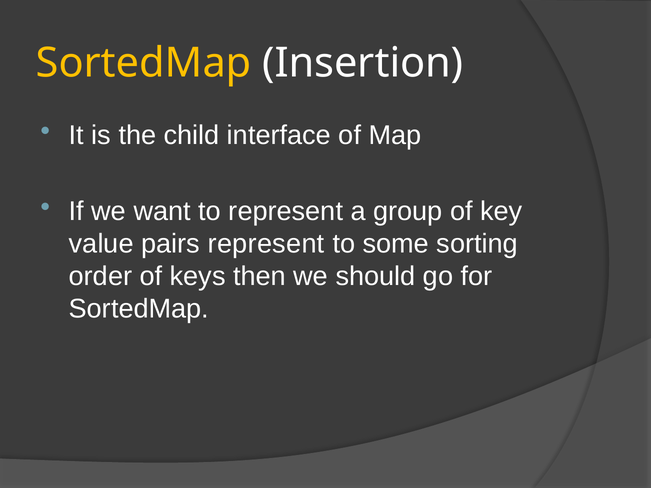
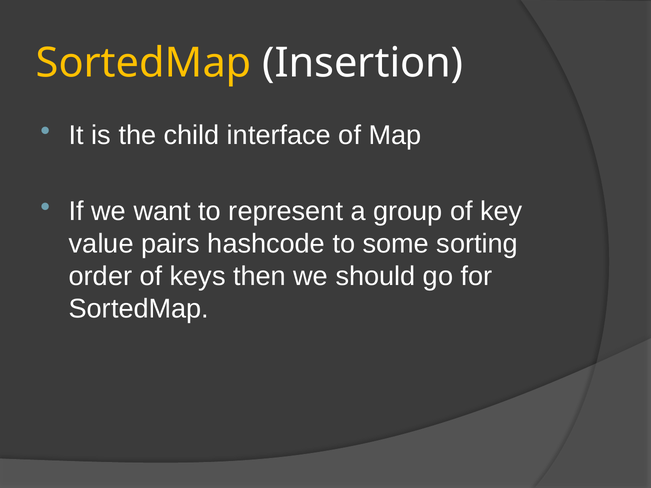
pairs represent: represent -> hashcode
